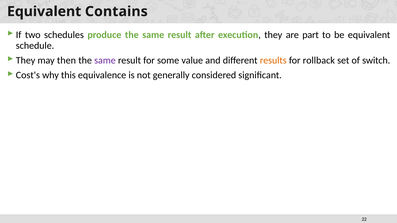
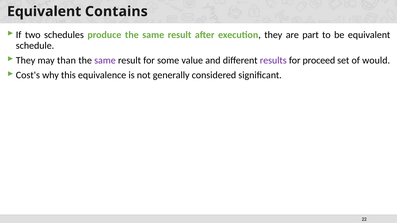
then: then -> than
results colour: orange -> purple
rollback: rollback -> proceed
switch: switch -> would
